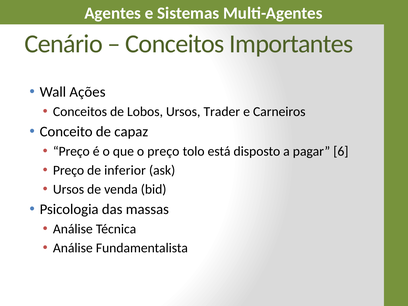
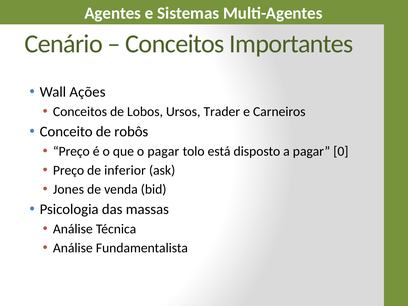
capaz: capaz -> robôs
o preço: preço -> pagar
6: 6 -> 0
Ursos at (69, 189): Ursos -> Jones
